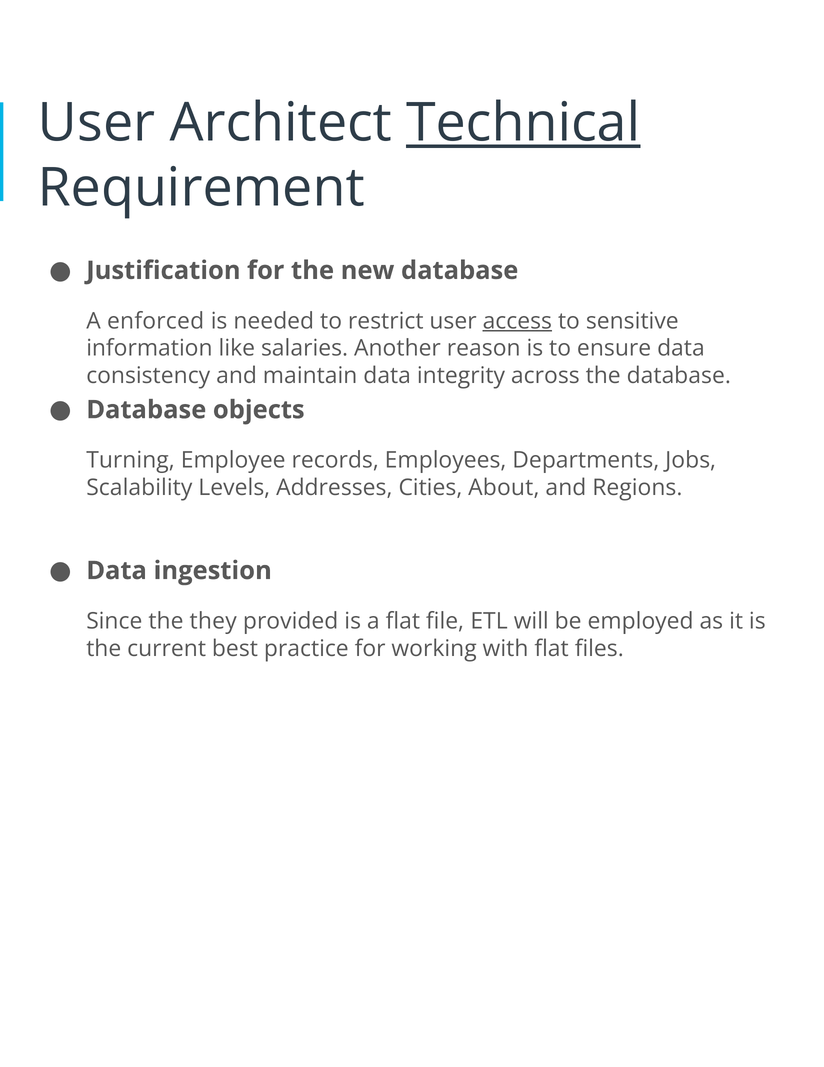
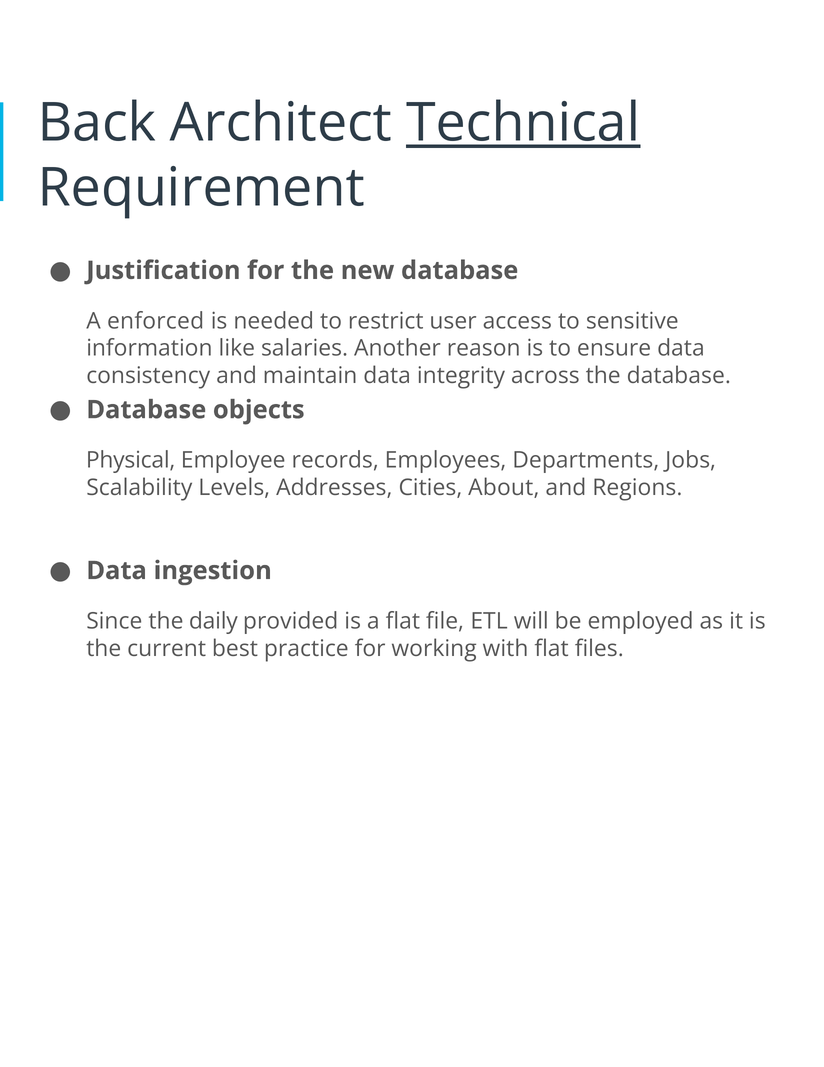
User at (97, 123): User -> Back
access underline: present -> none
Turning: Turning -> Physical
they: they -> daily
